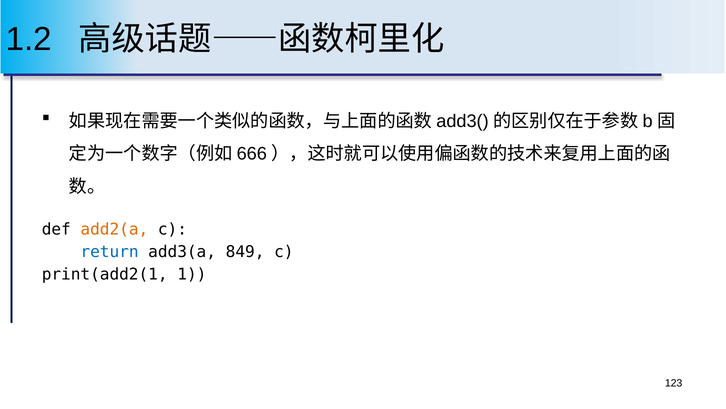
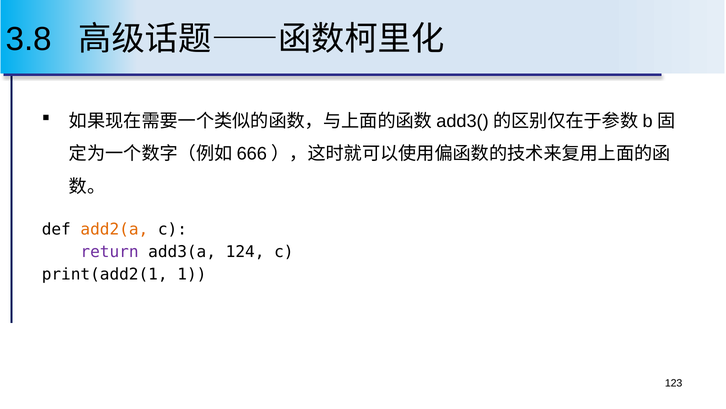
1.2: 1.2 -> 3.8
return colour: blue -> purple
849: 849 -> 124
